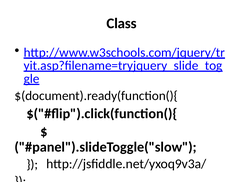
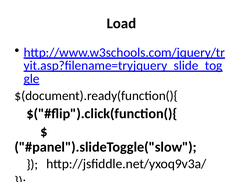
Class: Class -> Load
